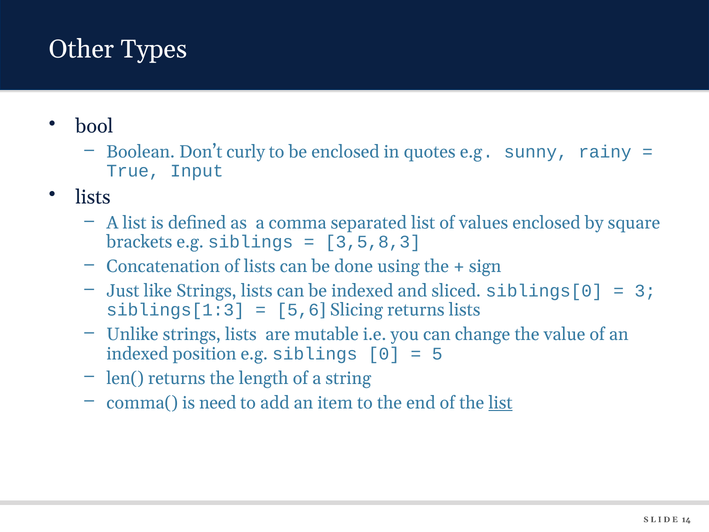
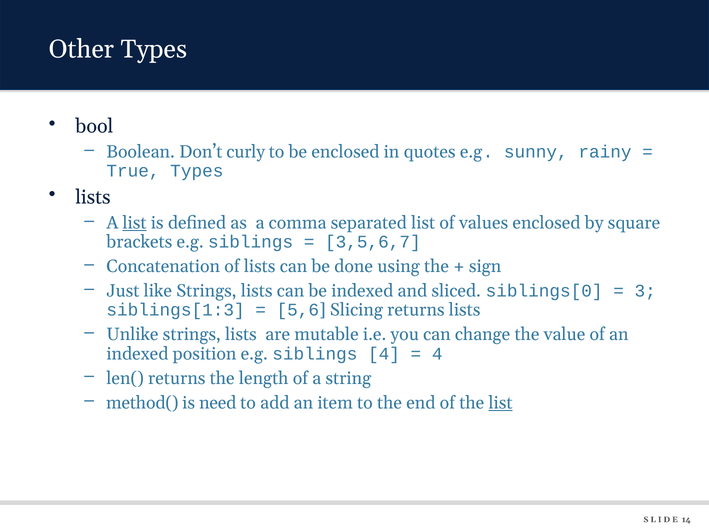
True Input: Input -> Types
list at (135, 223) underline: none -> present
3,5,8,3: 3,5,8,3 -> 3,5,6,7
siblings 0: 0 -> 4
5 at (437, 354): 5 -> 4
comma(: comma( -> method(
